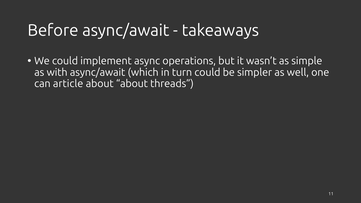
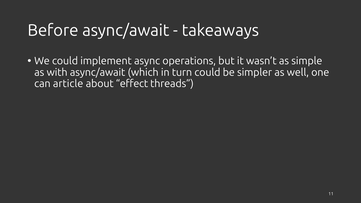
about about: about -> effect
